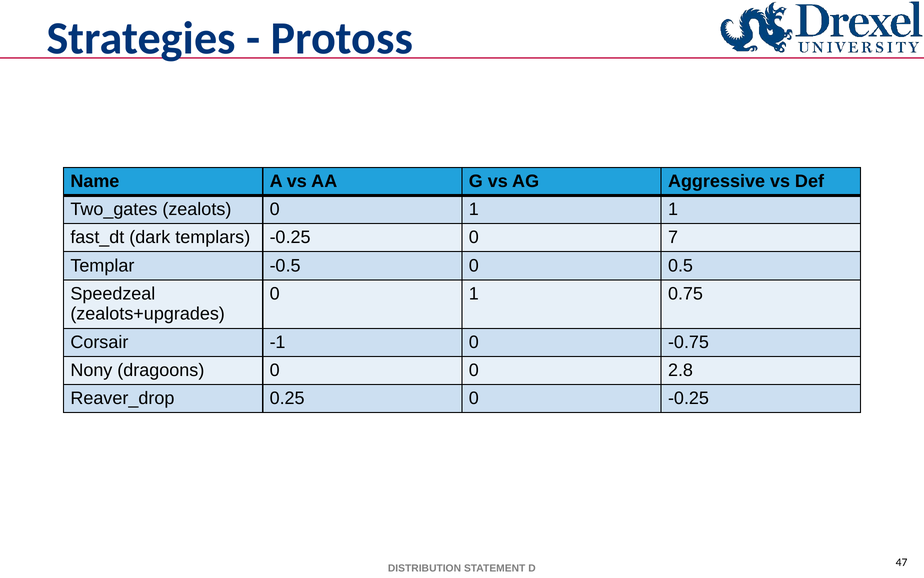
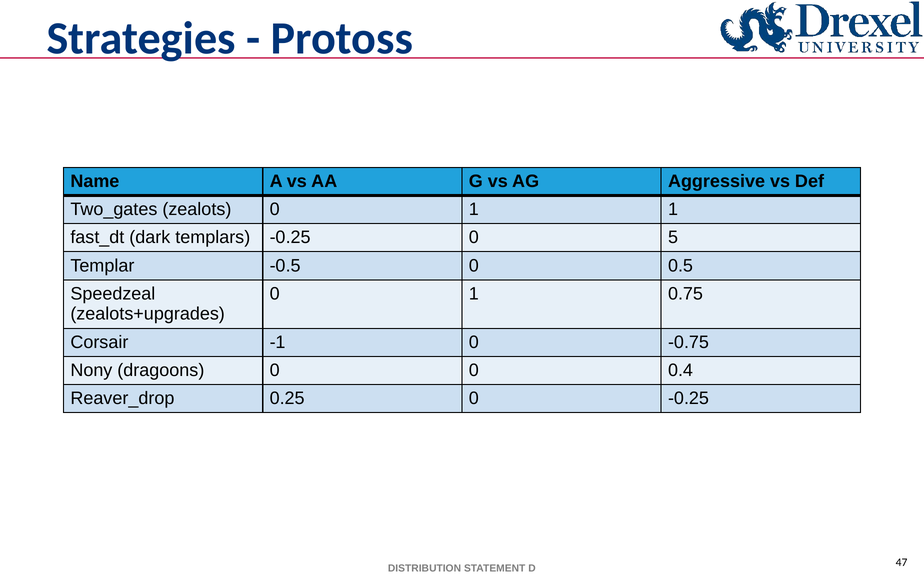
7: 7 -> 5
2.8: 2.8 -> 0.4
